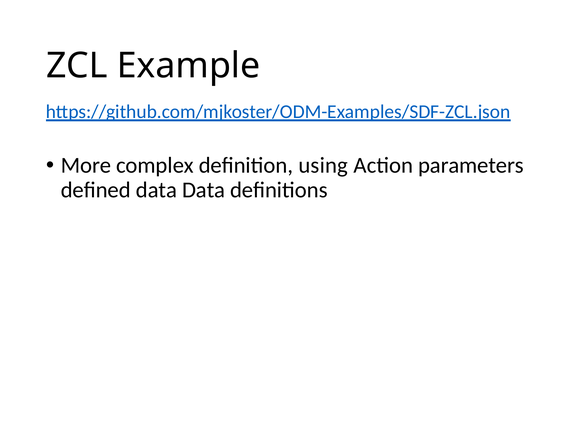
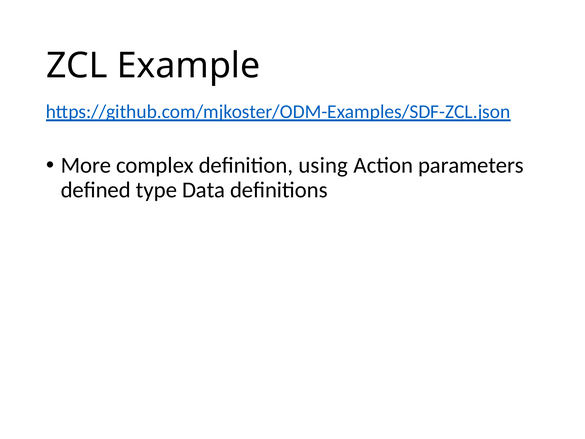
defined data: data -> type
